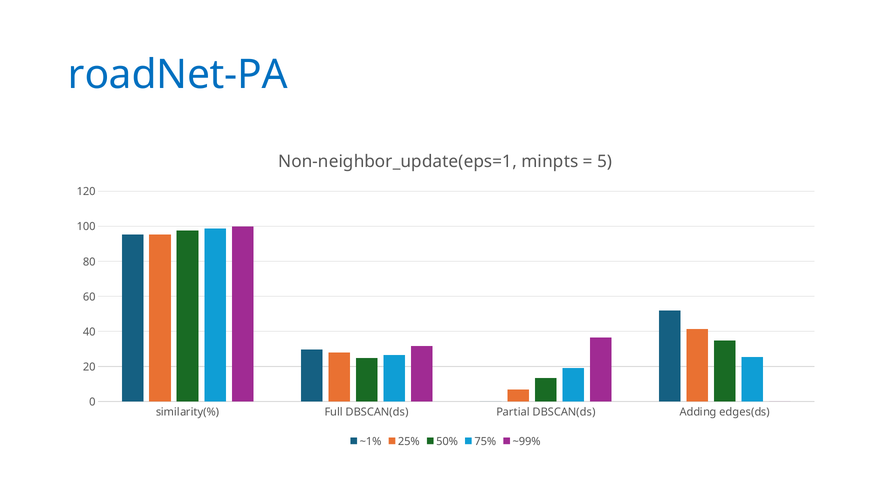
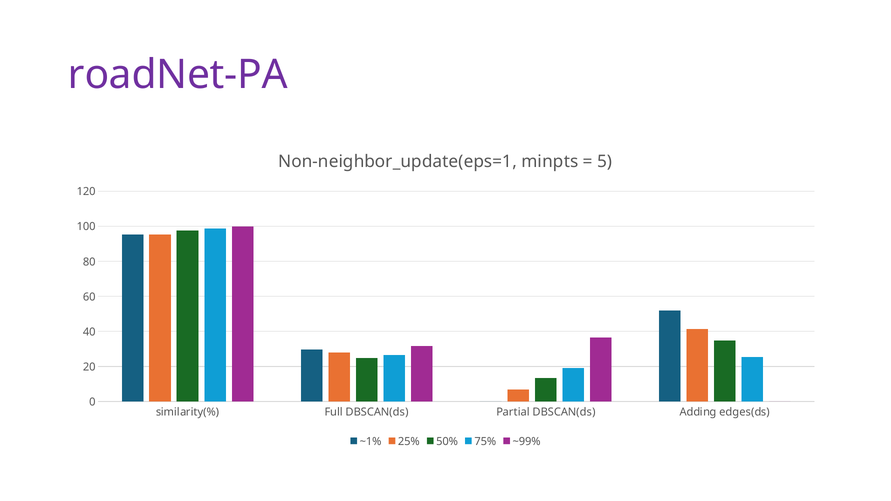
roadNet-PA colour: blue -> purple
